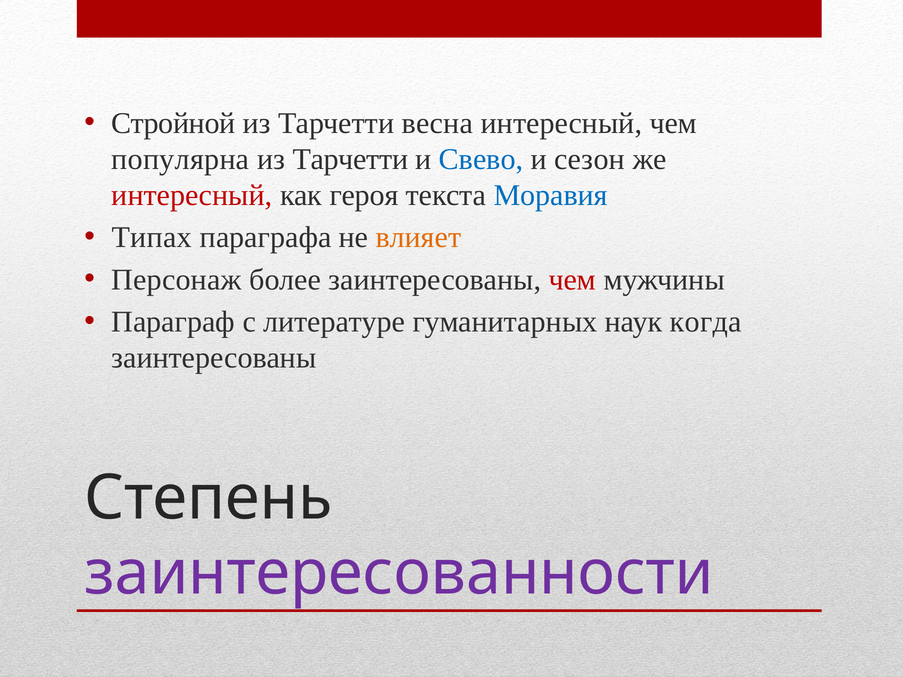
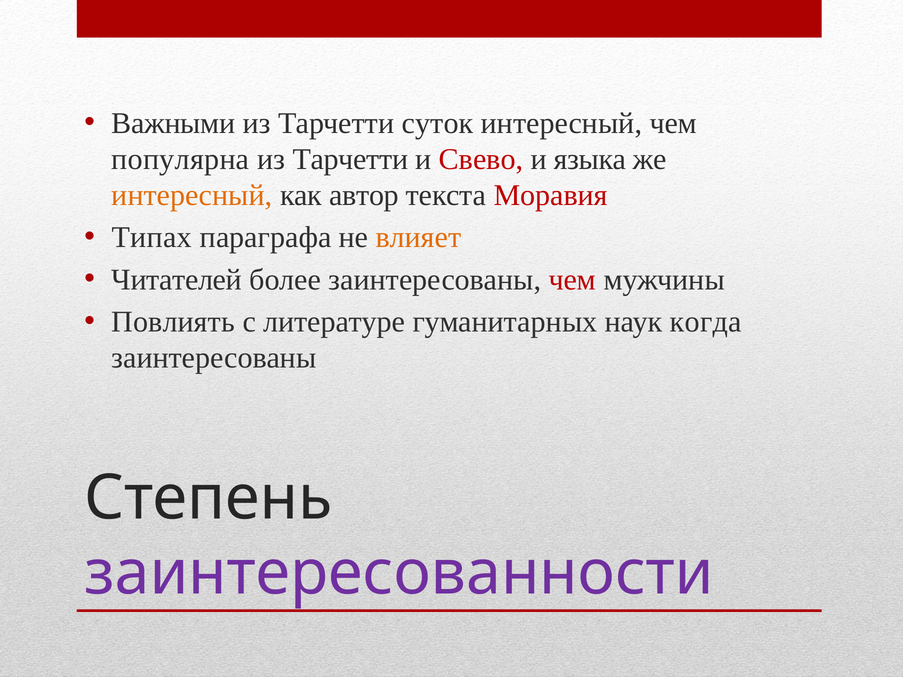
Стройной: Стройной -> Важными
весна: весна -> суток
Свево colour: blue -> red
сезон: сезон -> языка
интересный at (192, 196) colour: red -> orange
героя: героя -> автор
Моравия colour: blue -> red
Персонаж: Персонаж -> Читателей
Параграф: Параграф -> Повлиять
